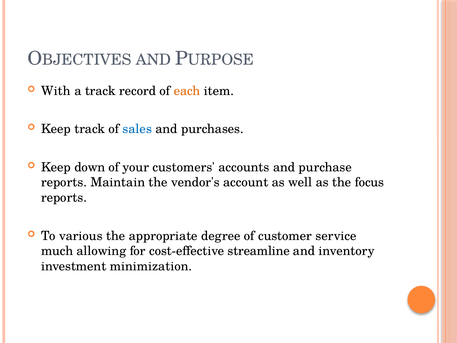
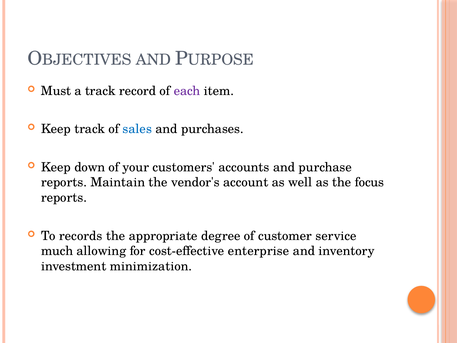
With: With -> Must
each colour: orange -> purple
various: various -> records
streamline: streamline -> enterprise
